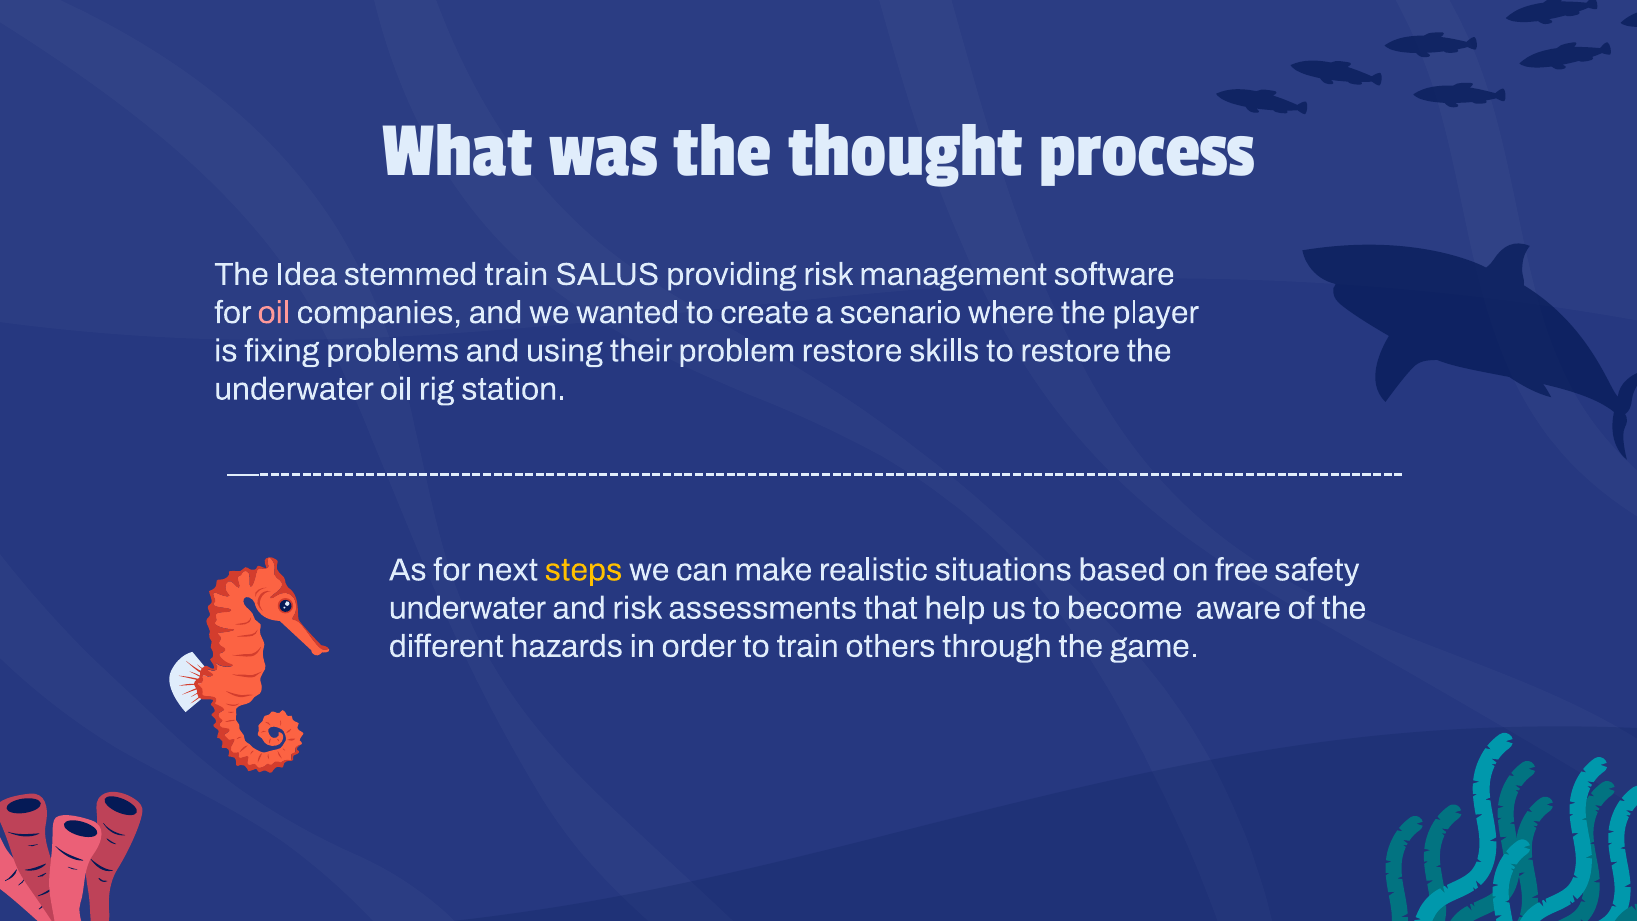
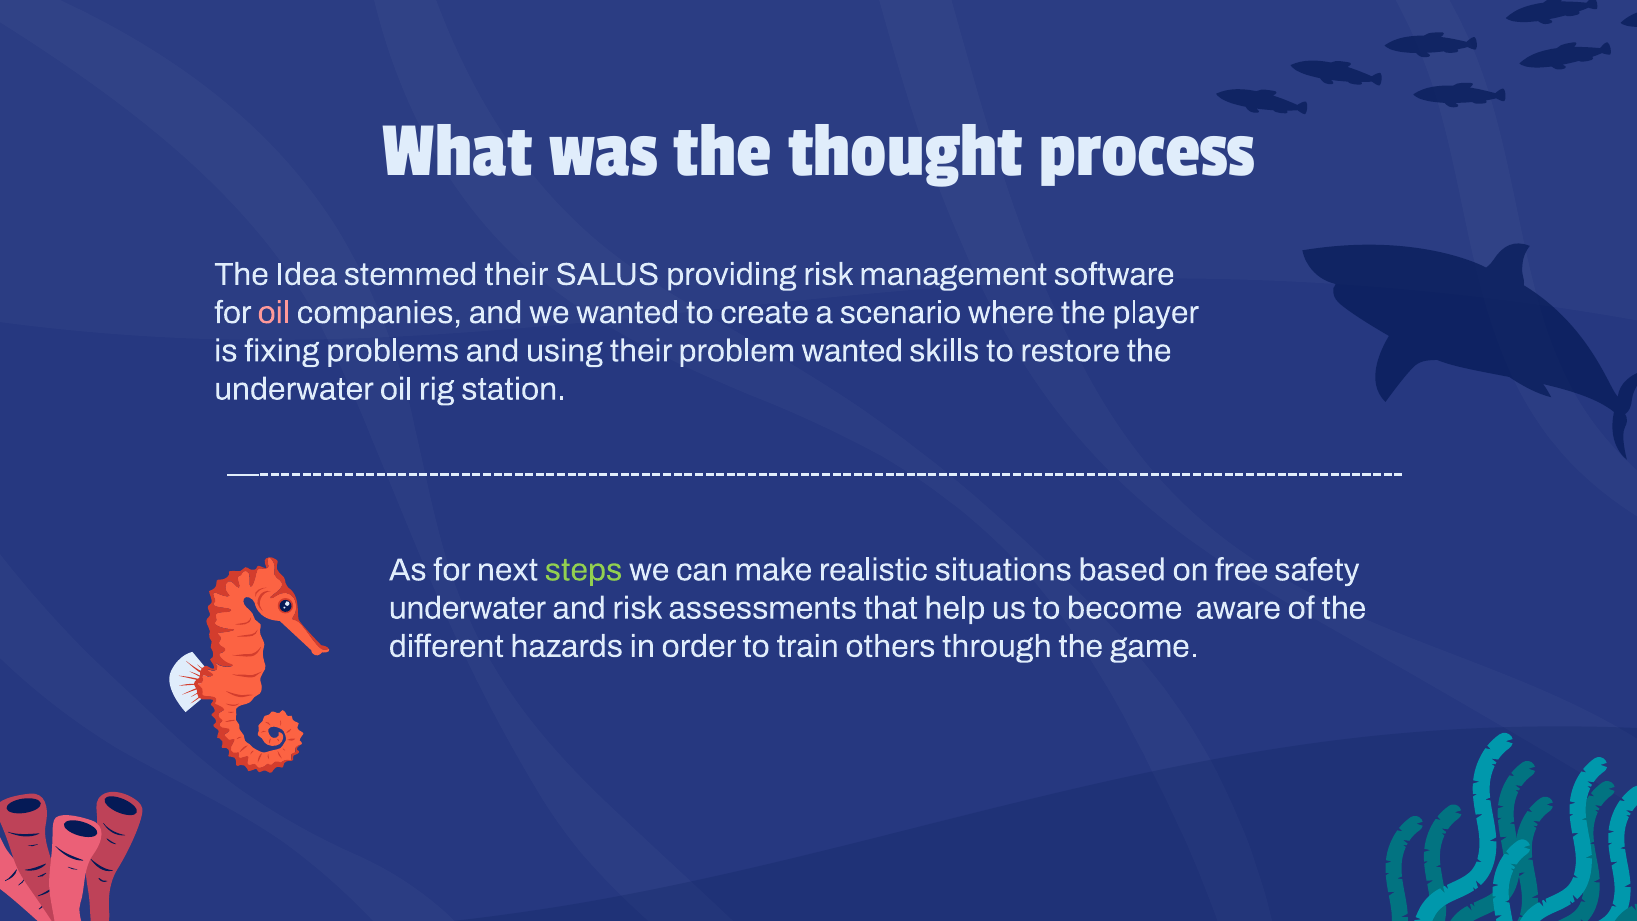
stemmed train: train -> their
problem restore: restore -> wanted
steps colour: yellow -> light green
